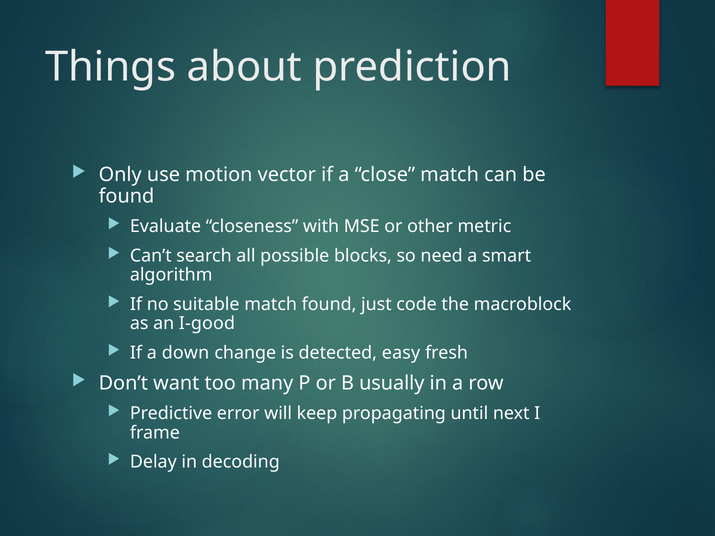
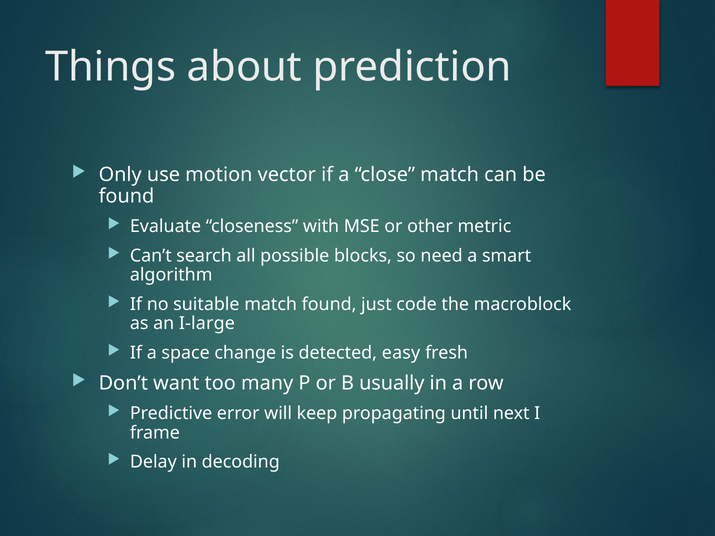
I-good: I-good -> I-large
down: down -> space
